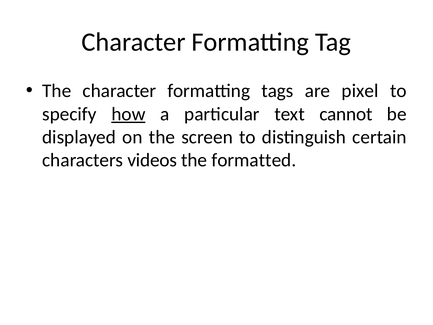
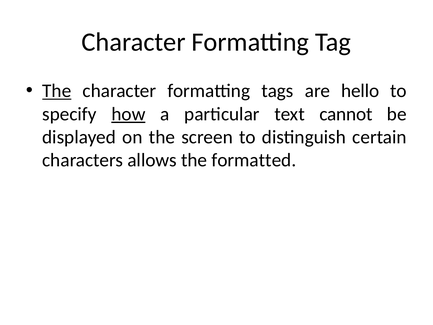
The at (57, 91) underline: none -> present
pixel: pixel -> hello
videos: videos -> allows
